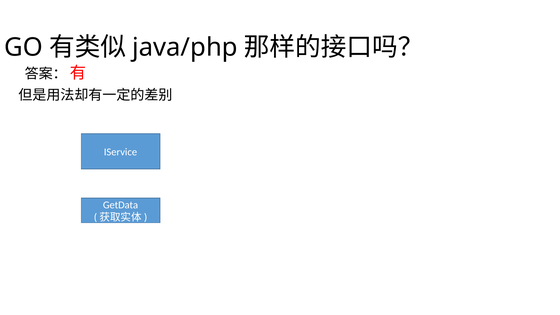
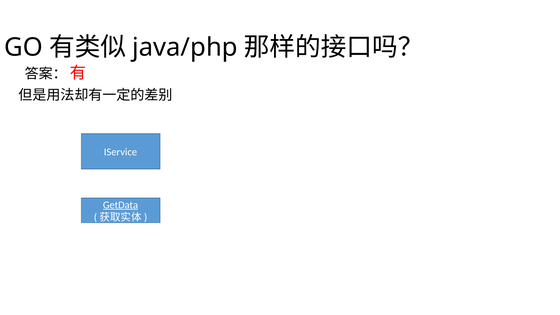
GetData underline: none -> present
